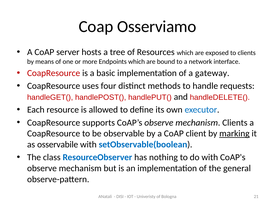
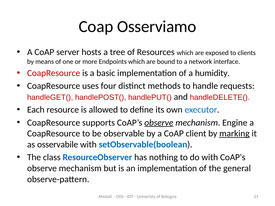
gateway: gateway -> humidity
observe at (159, 123) underline: none -> present
mechanism Clients: Clients -> Engine
